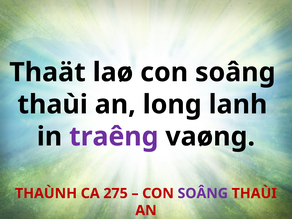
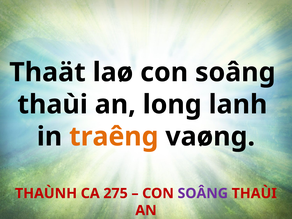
traêng colour: purple -> orange
